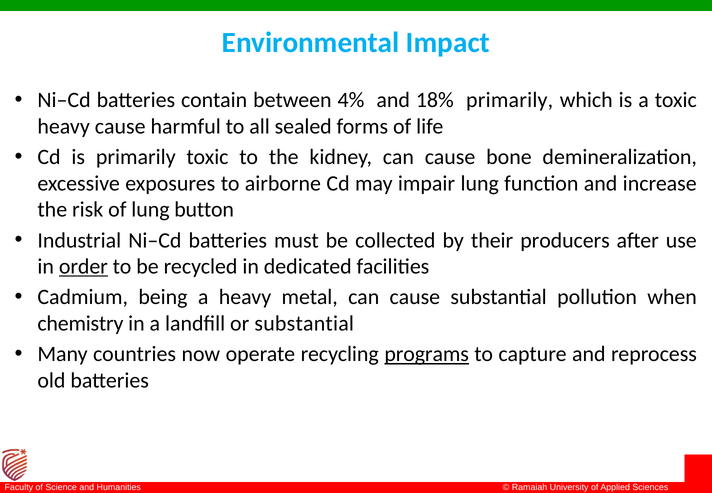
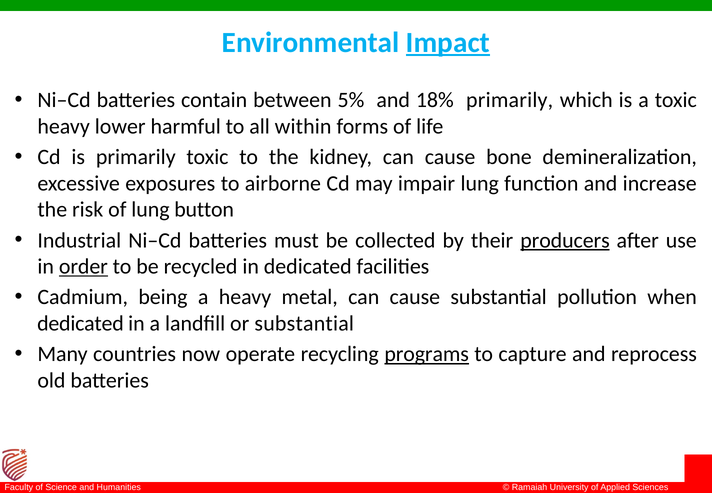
Impact underline: none -> present
4%: 4% -> 5%
heavy cause: cause -> lower
sealed: sealed -> within
producers underline: none -> present
chemistry at (80, 324): chemistry -> dedicated
